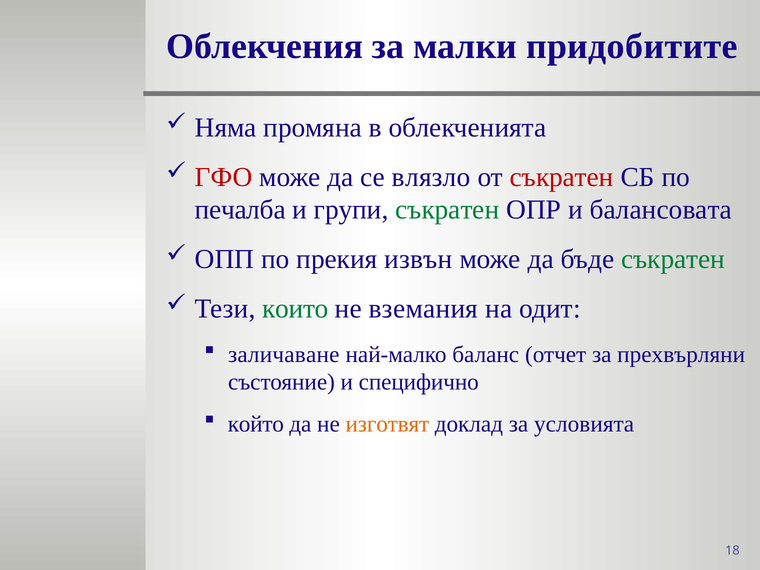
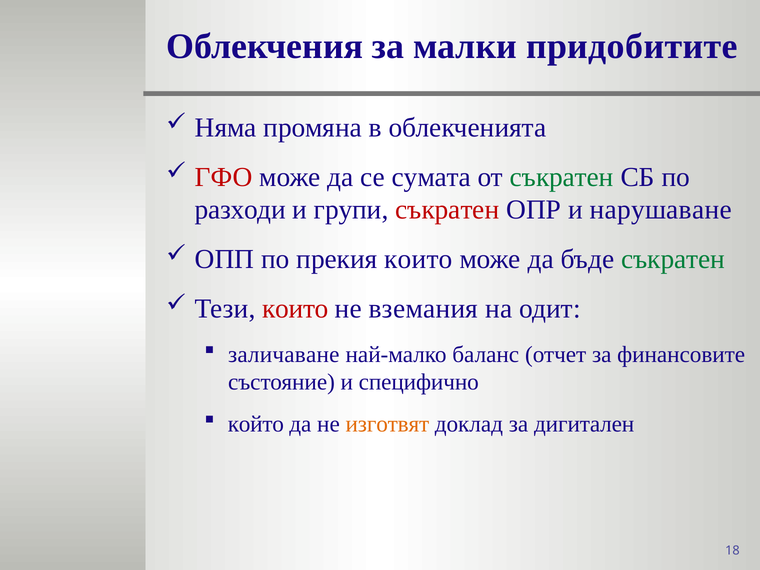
влязло: влязло -> сумата
съкратен at (562, 177) colour: red -> green
печалба: печалба -> разходи
съкратен at (447, 210) colour: green -> red
балансовата: балансовата -> нарушаване
прекия извън: извън -> които
които at (295, 309) colour: green -> red
прехвърляни: прехвърляни -> финансовите
условията: условията -> дигитален
